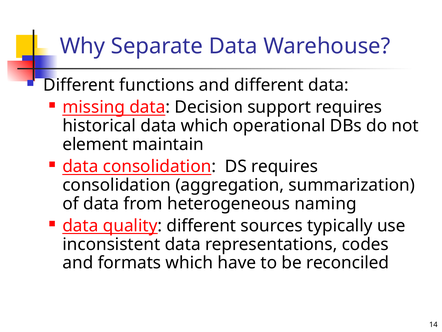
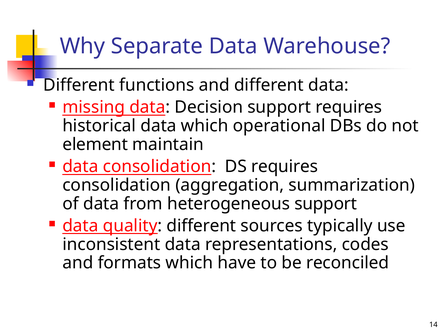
heterogeneous naming: naming -> support
